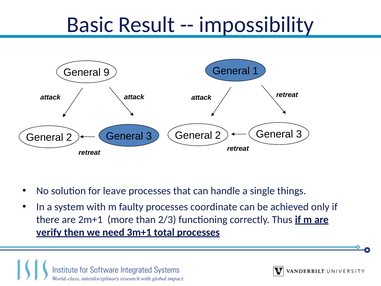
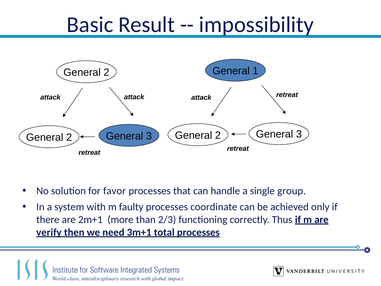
9 at (106, 72): 9 -> 2
leave: leave -> favor
things: things -> group
